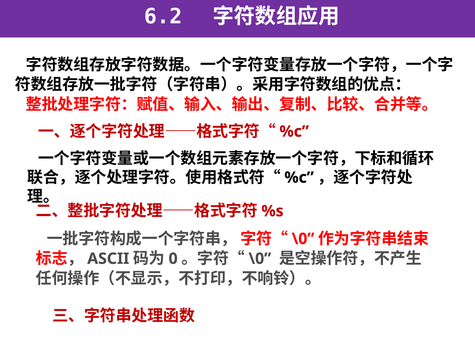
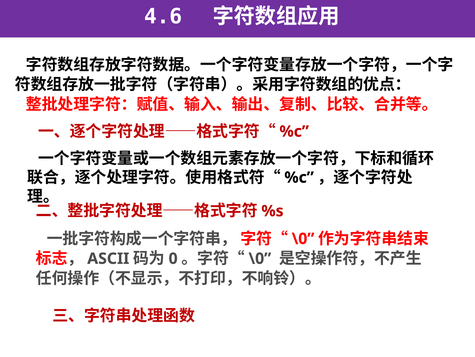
6.2: 6.2 -> 4.6
